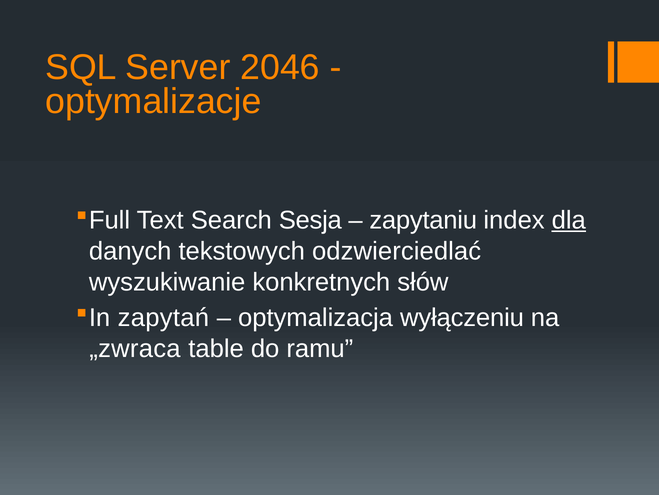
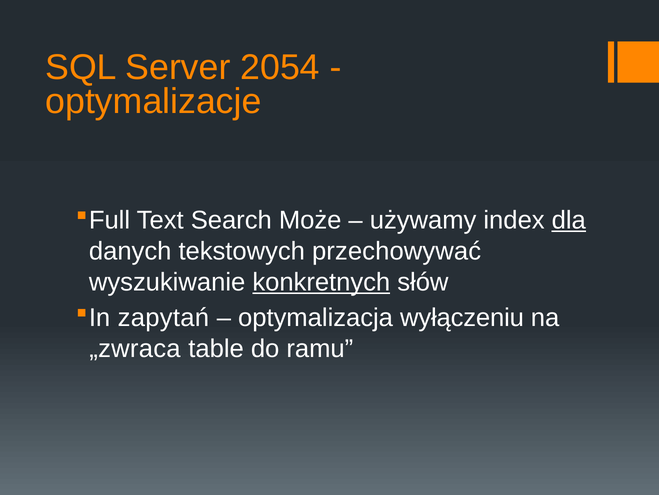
2046: 2046 -> 2054
Sesja: Sesja -> Może
zapytaniu: zapytaniu -> używamy
odzwierciedlać: odzwierciedlać -> przechowywać
konkretnych underline: none -> present
